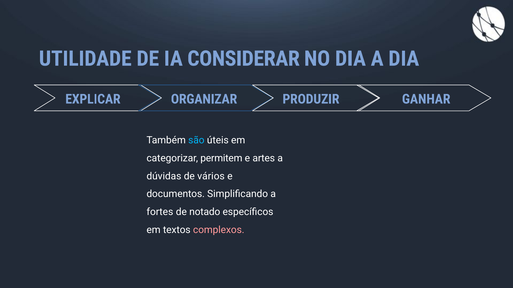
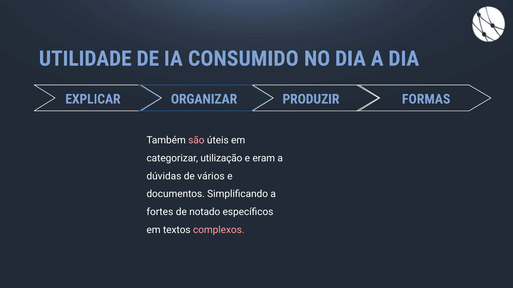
CONSIDERAR: CONSIDERAR -> CONSUMIDO
GANHAR: GANHAR -> FORMAS
são colour: light blue -> pink
permitem: permitem -> utilização
artes: artes -> eram
